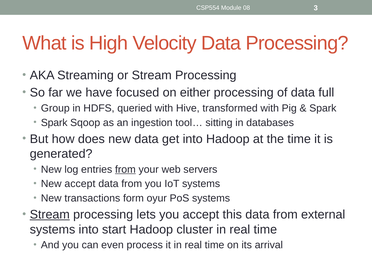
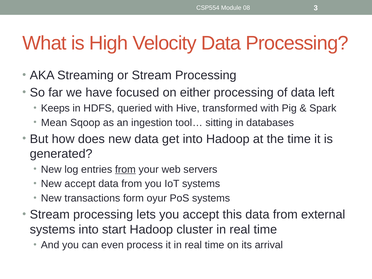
full: full -> left
Group: Group -> Keeps
Spark at (54, 123): Spark -> Mean
Stream at (50, 215) underline: present -> none
